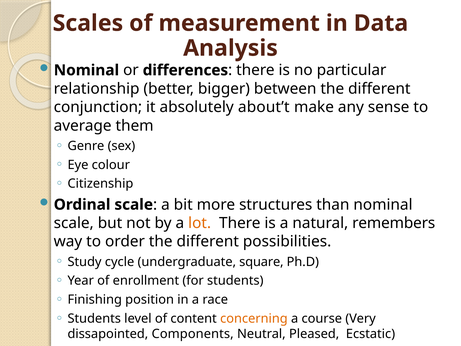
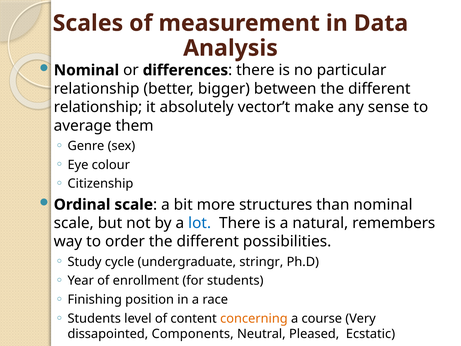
conjunction at (98, 107): conjunction -> relationship
about’t: about’t -> vector’t
lot colour: orange -> blue
square: square -> stringr
